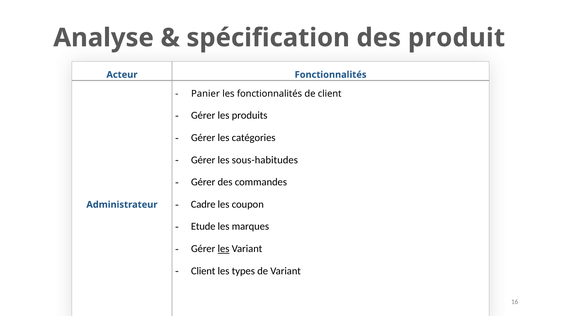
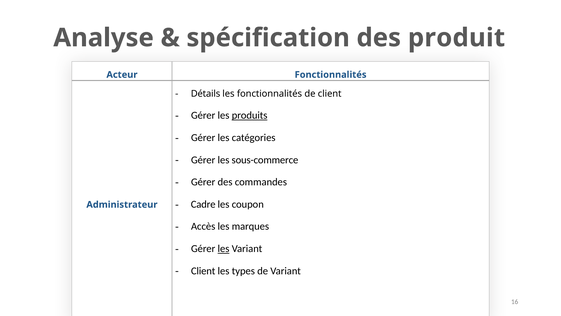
Panier: Panier -> Détails
produits underline: none -> present
sous-habitudes: sous-habitudes -> sous-commerce
Etude: Etude -> Accès
